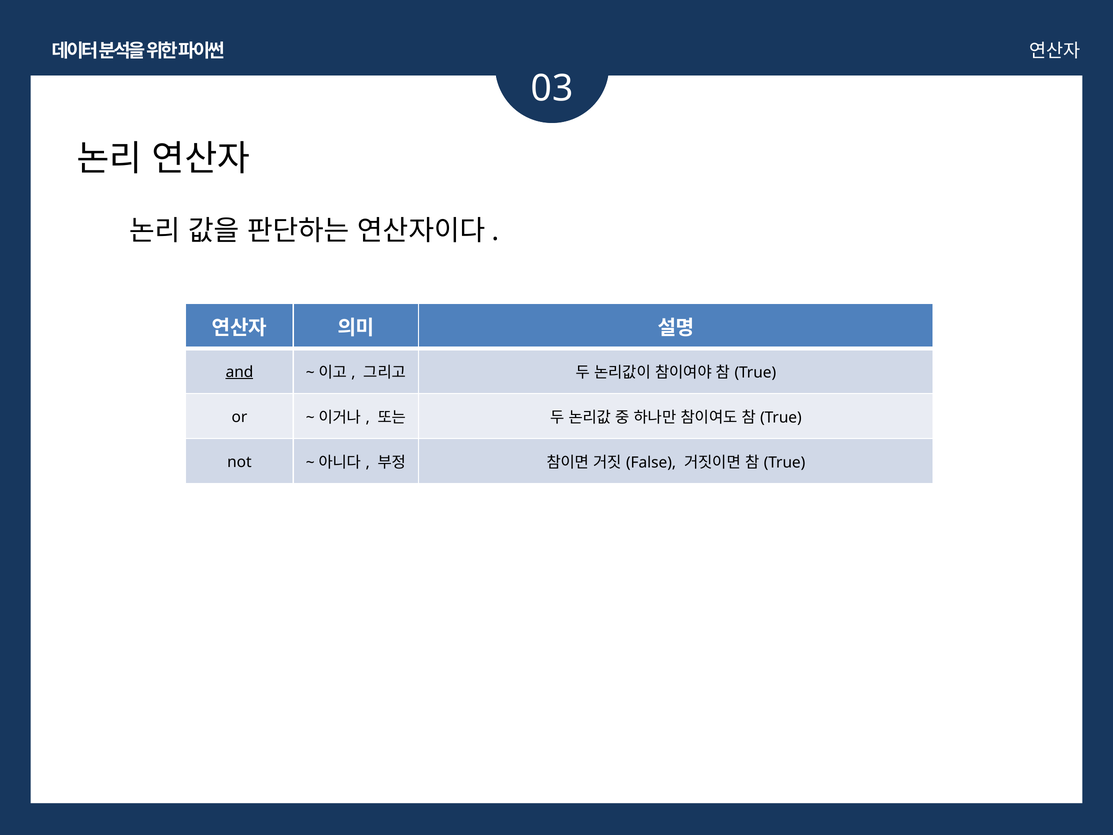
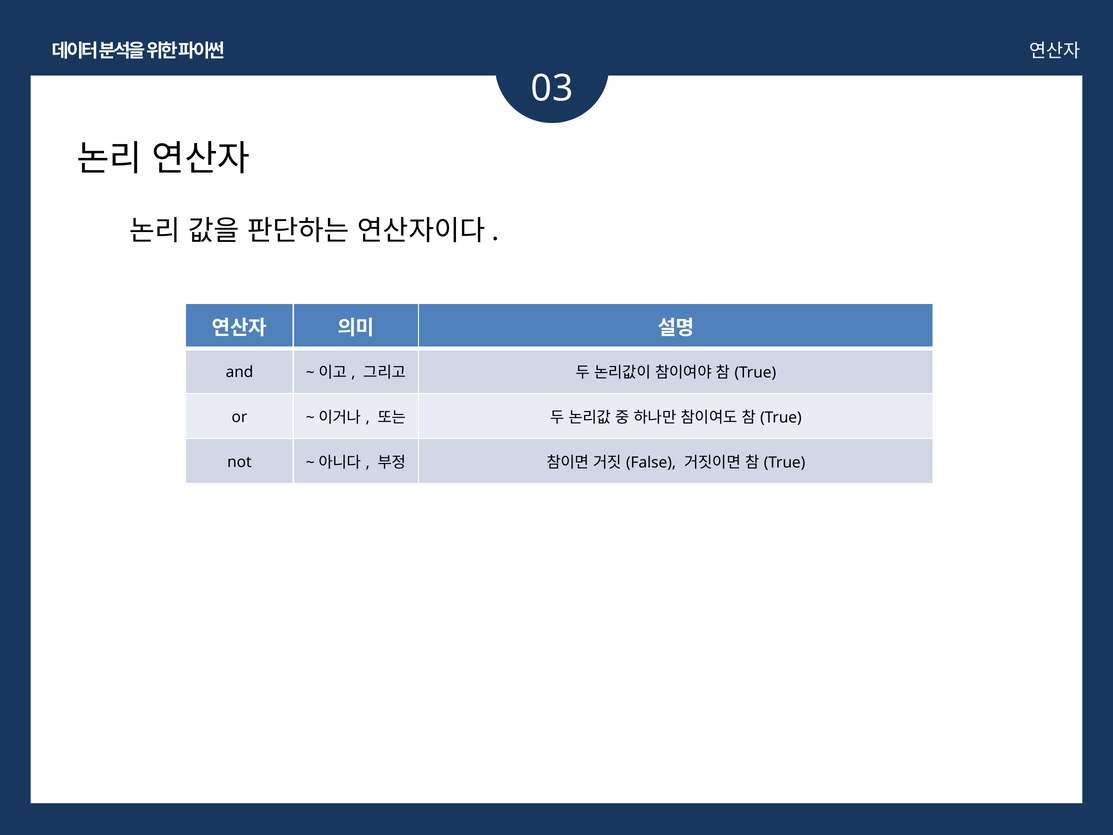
and underline: present -> none
